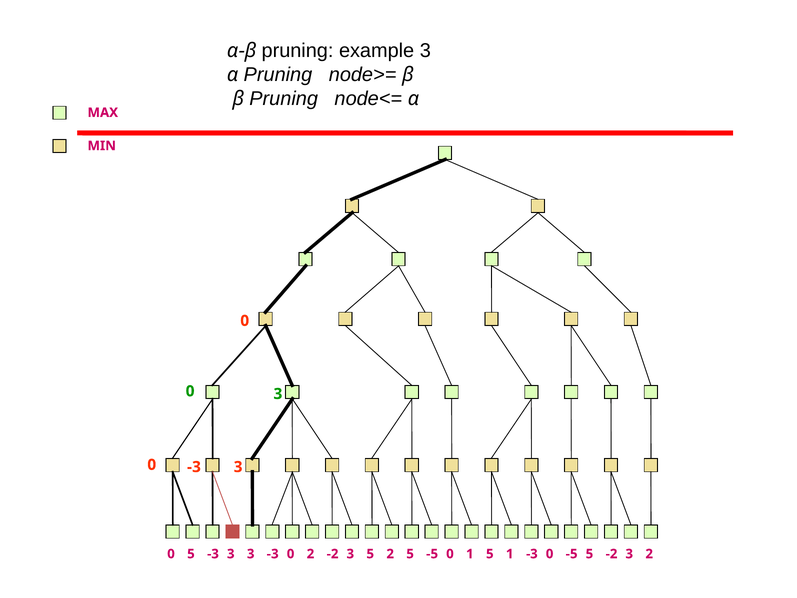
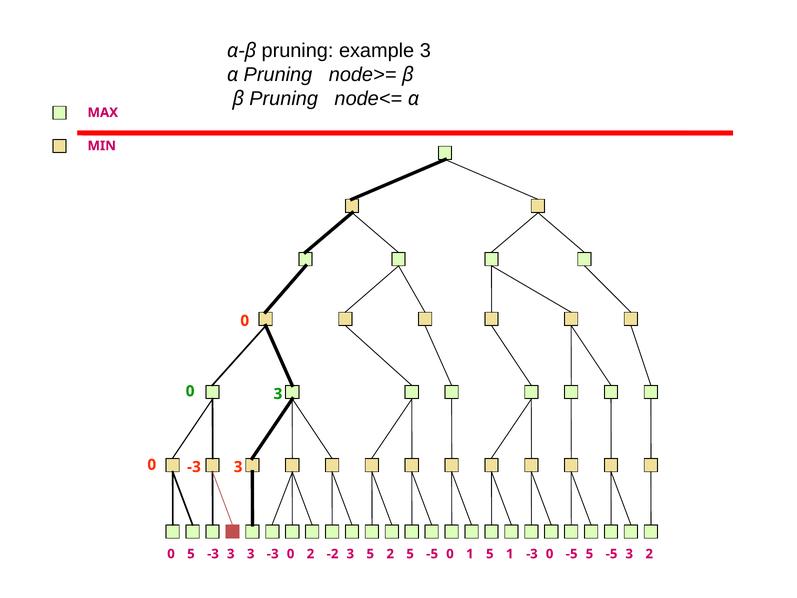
-2 at (612, 554): -2 -> -5
